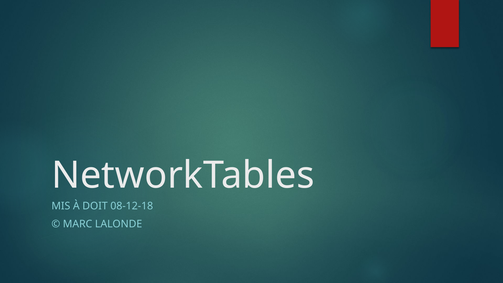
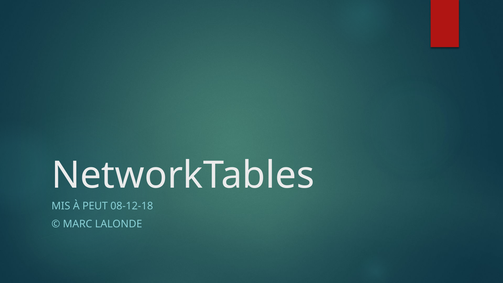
DOIT: DOIT -> PEUT
